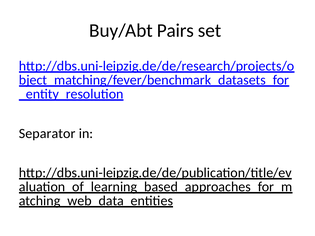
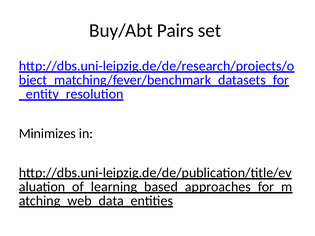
Separator: Separator -> Minimizes
